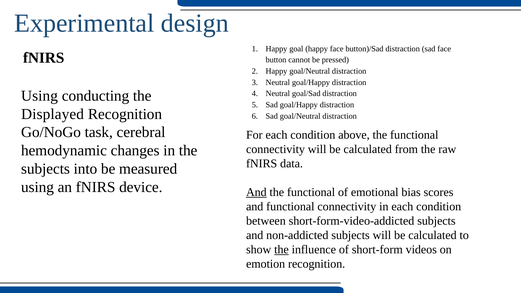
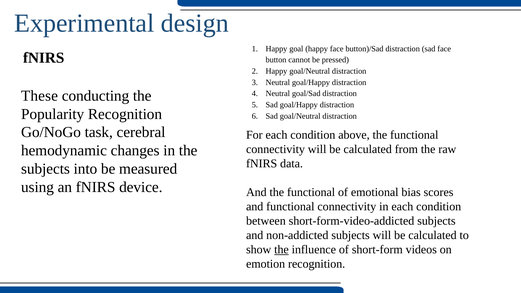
Using at (39, 96): Using -> These
Displayed: Displayed -> Popularity
And at (256, 192) underline: present -> none
